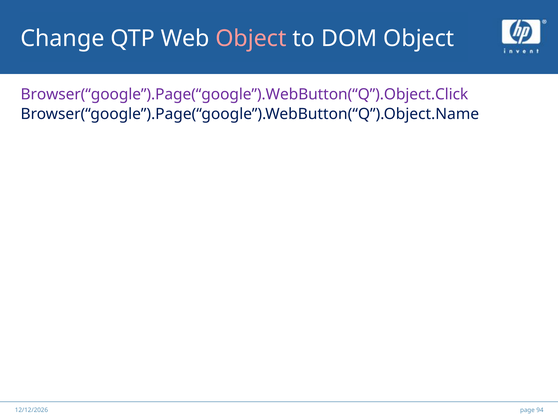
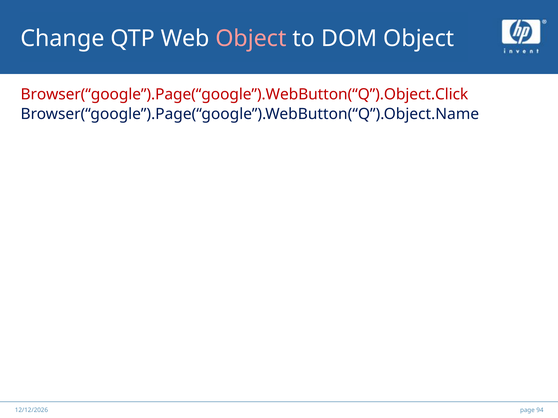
Browser(“google”).Page(“google”).WebButton(“Q”).Object.Click colour: purple -> red
